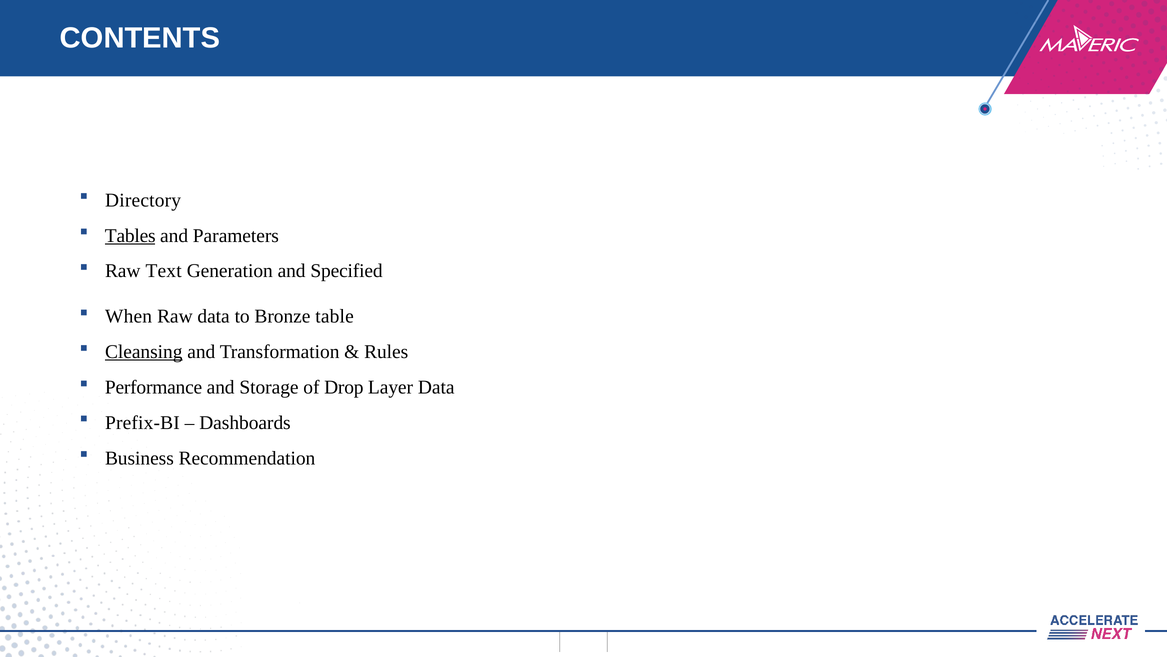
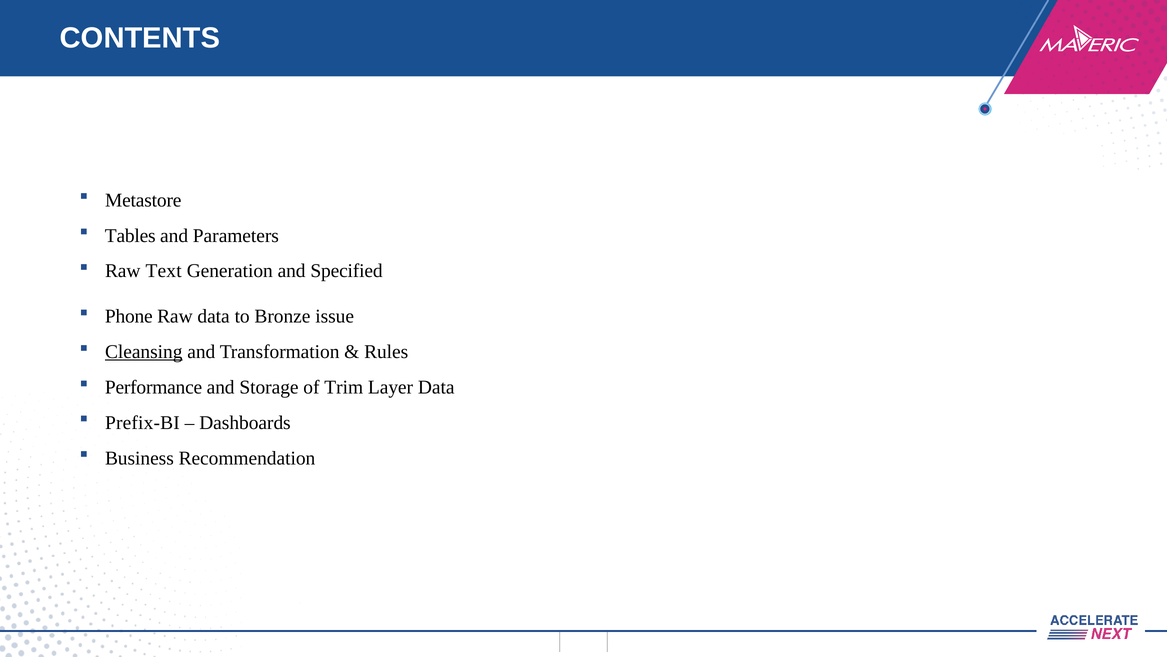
Directory: Directory -> Metastore
Tables underline: present -> none
When: When -> Phone
table: table -> issue
Drop: Drop -> Trim
